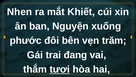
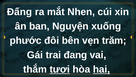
Nhen: Nhen -> Đấng
Khiết: Khiết -> Nhen
hai underline: none -> present
